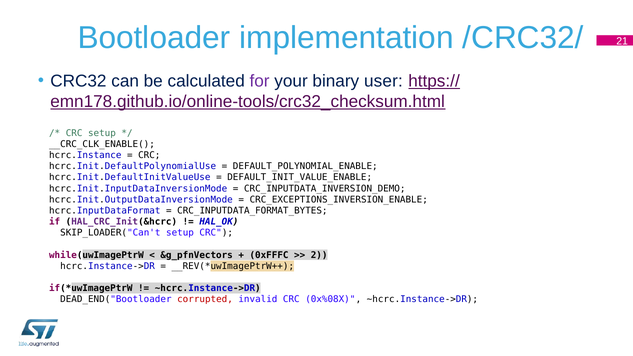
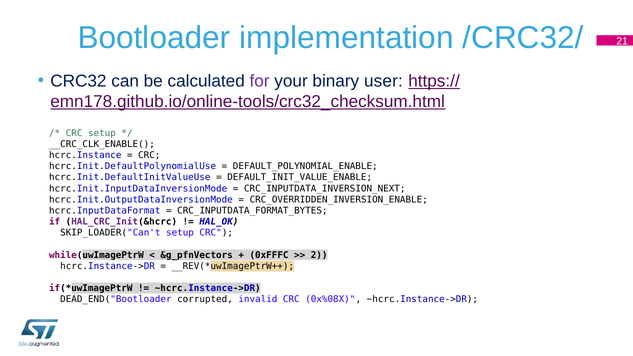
CRC_INPUTDATA_INVERSION_DEMO: CRC_INPUTDATA_INVERSION_DEMO -> CRC_INPUTDATA_INVERSION_NEXT
CRC_EXCEPTIONS_INVERSION_ENABLE: CRC_EXCEPTIONS_INVERSION_ENABLE -> CRC_OVERRIDDEN_INVERSION_ENABLE
corrupted colour: red -> black
